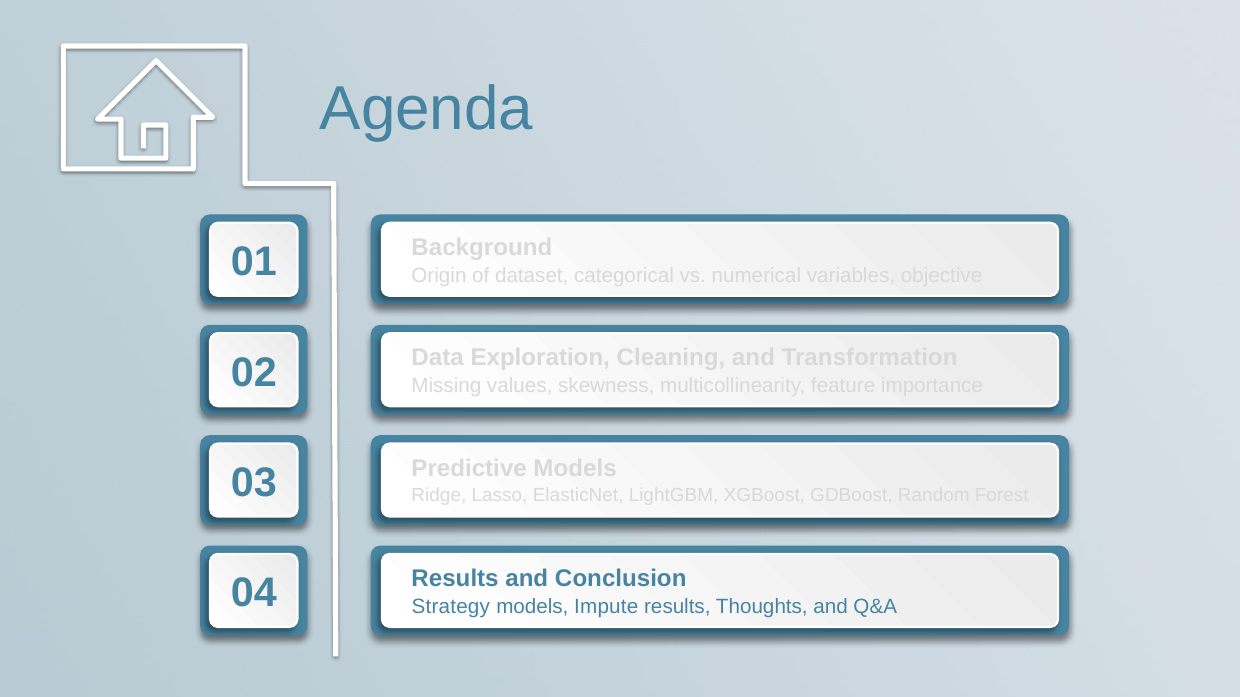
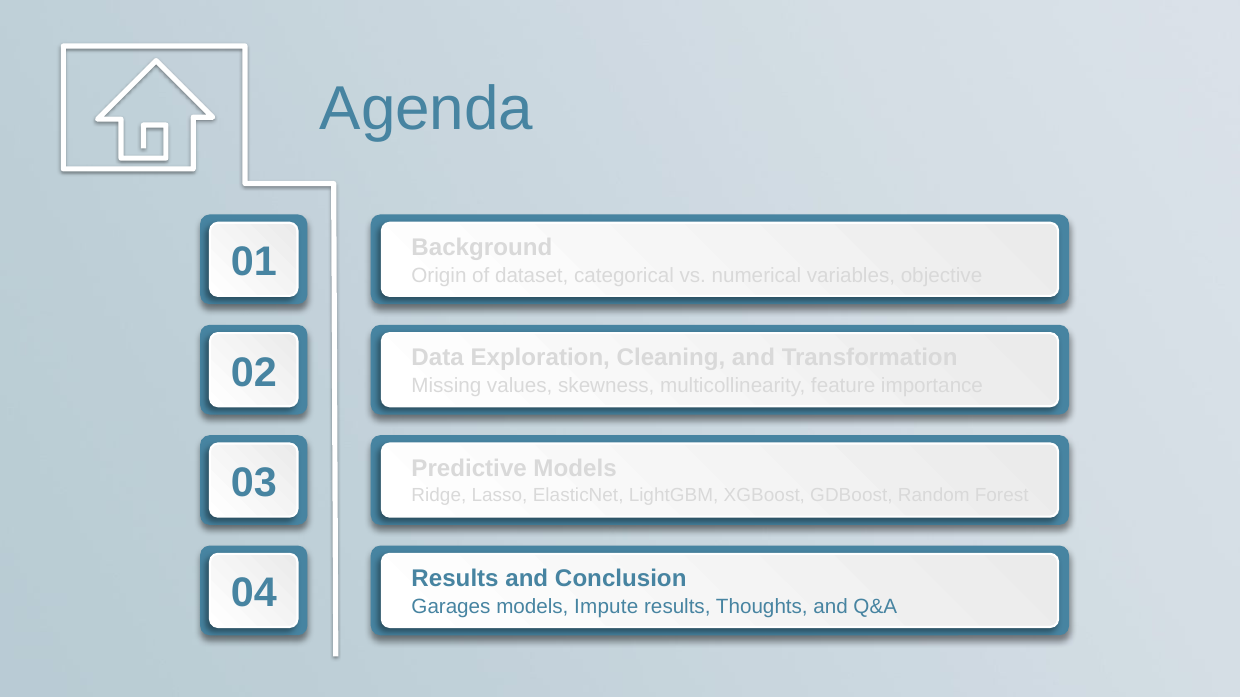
Strategy: Strategy -> Garages
